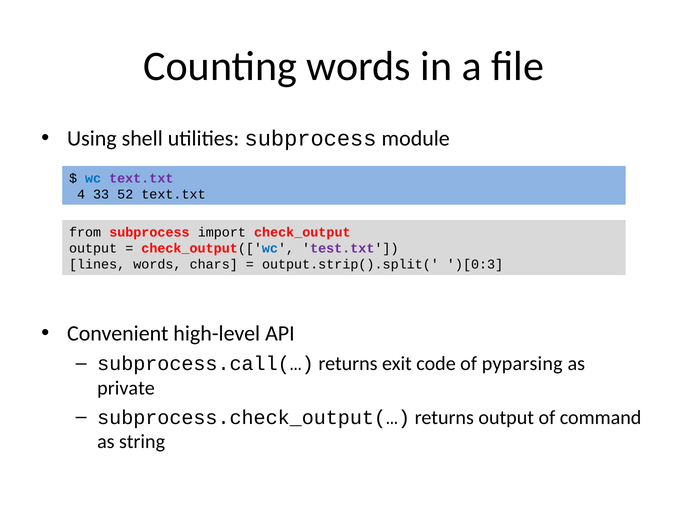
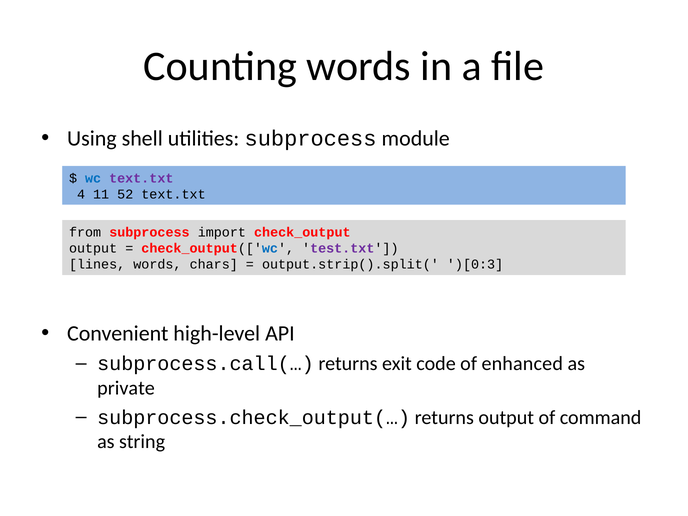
33: 33 -> 11
pyparsing: pyparsing -> enhanced
